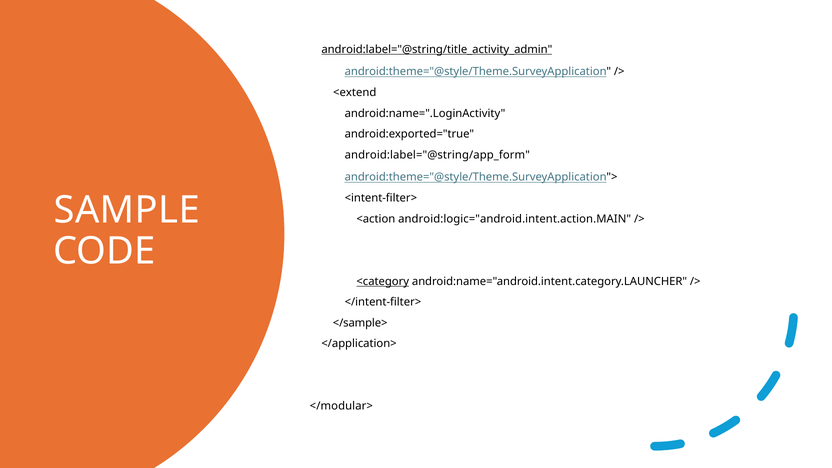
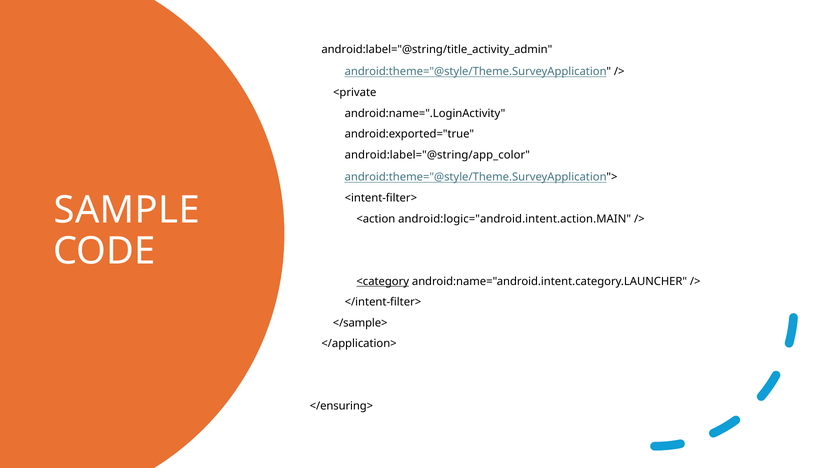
android:label="@string/title_activity_admin underline: present -> none
<extend: <extend -> <private
android:label="@string/app_form: android:label="@string/app_form -> android:label="@string/app_color
</modular>: </modular> -> </ensuring>
